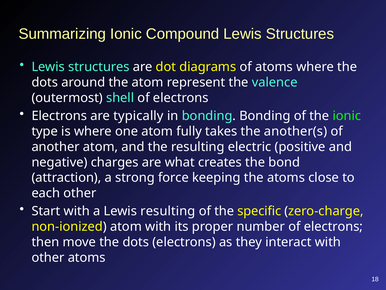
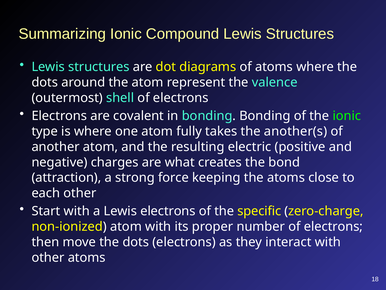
typically: typically -> covalent
Lewis resulting: resulting -> electrons
